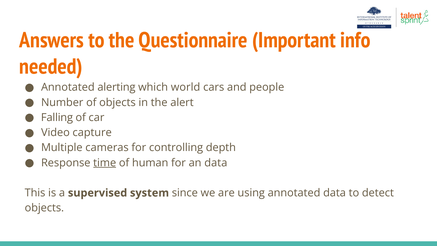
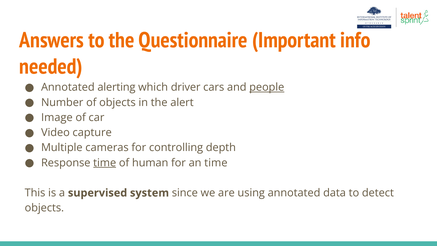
world: world -> driver
people underline: none -> present
Falling: Falling -> Image
an data: data -> time
